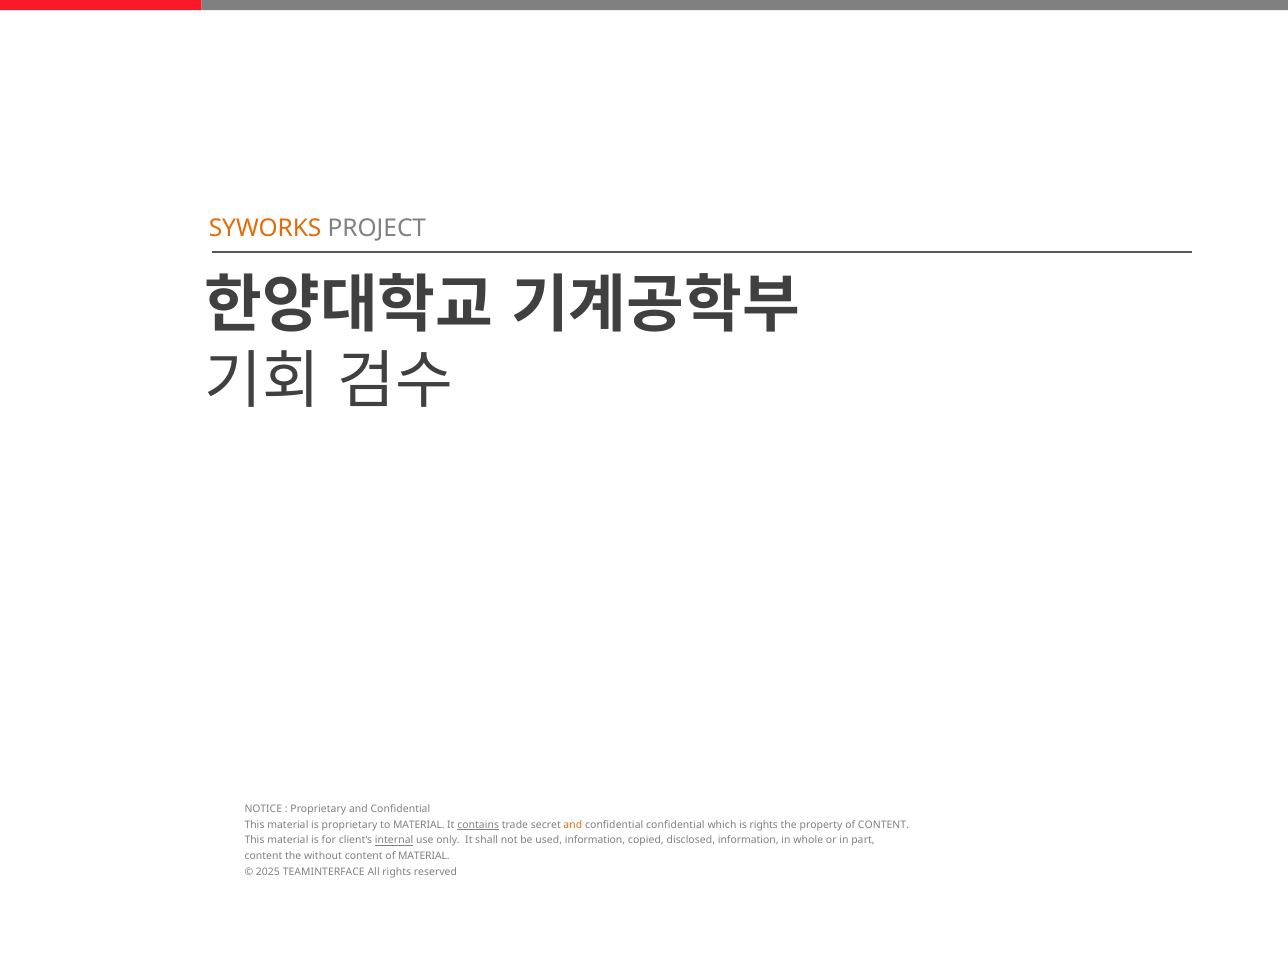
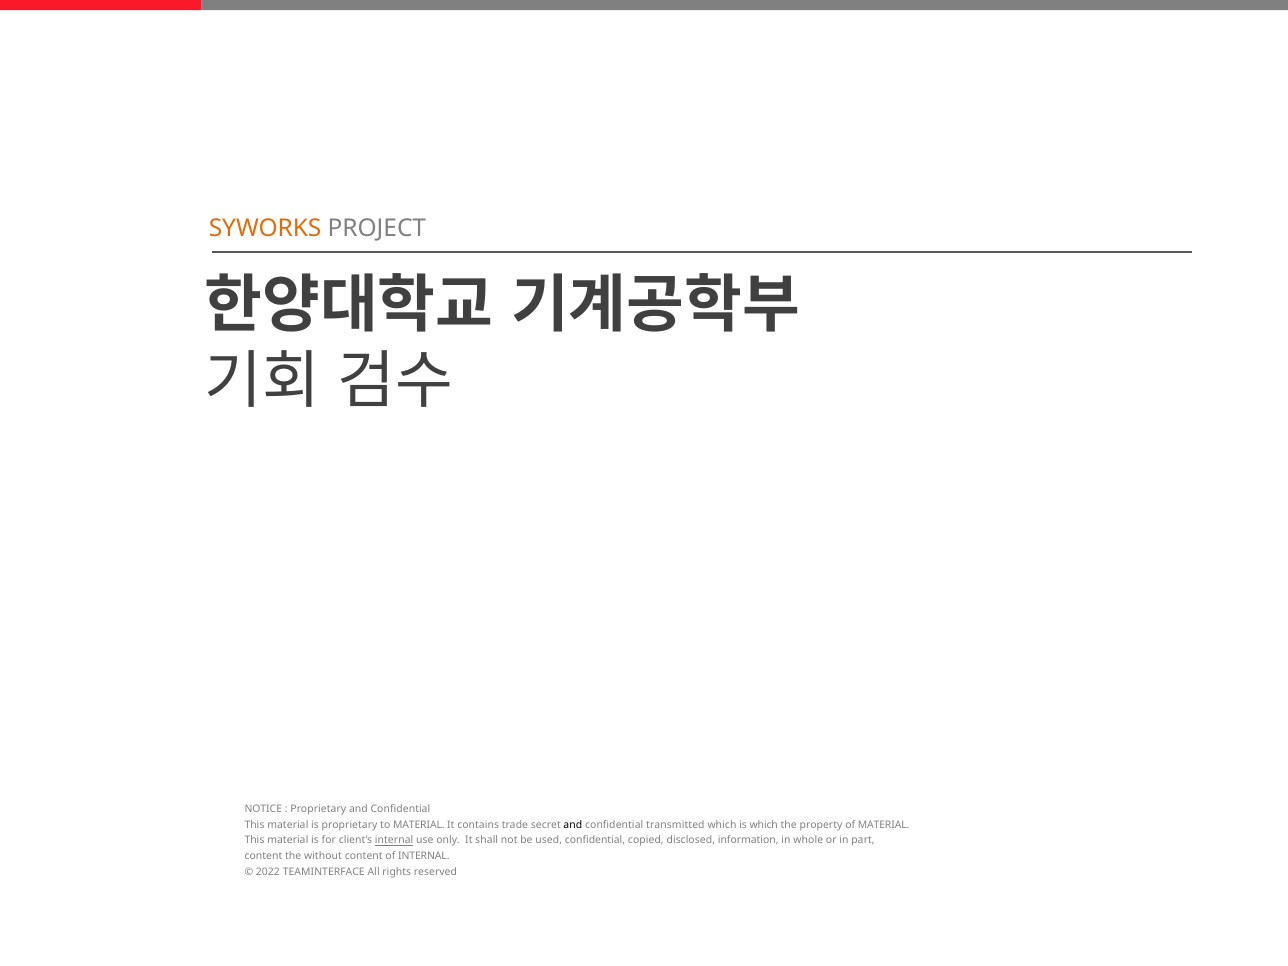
contains underline: present -> none
and at (573, 825) colour: orange -> black
confidential confidential: confidential -> transmitted
is rights: rights -> which
of CONTENT: CONTENT -> MATERIAL
used information: information -> confidential
of MATERIAL: MATERIAL -> INTERNAL
2025: 2025 -> 2022
